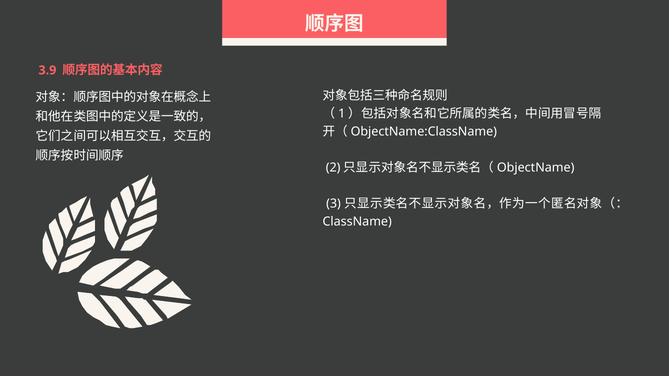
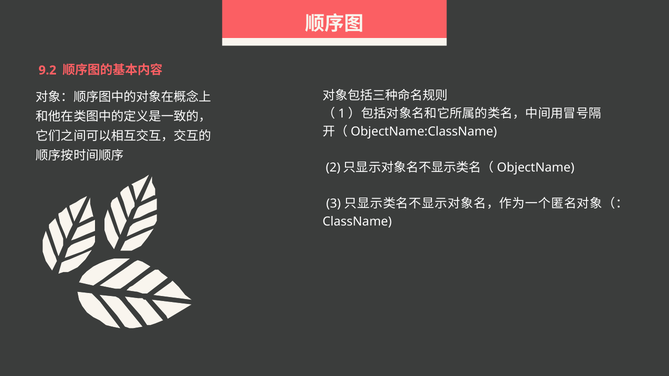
3.9: 3.9 -> 9.2
